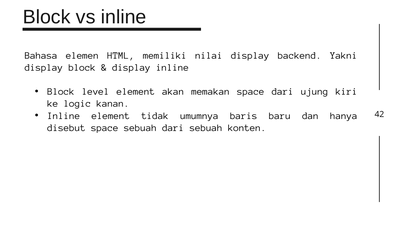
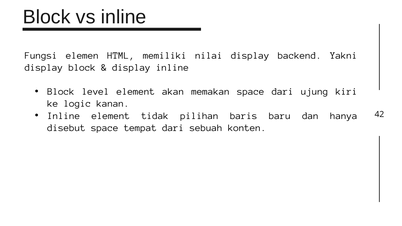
Bahasa: Bahasa -> Fungsi
umumnya: umumnya -> pilihan
space sebuah: sebuah -> tempat
